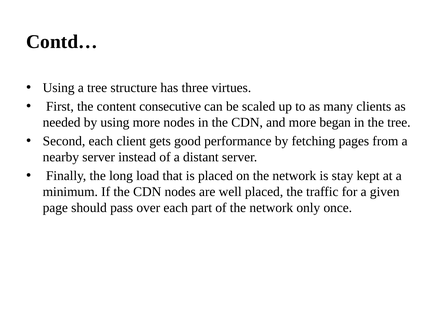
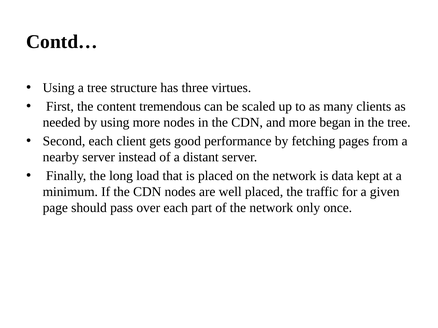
consecutive: consecutive -> tremendous
stay: stay -> data
